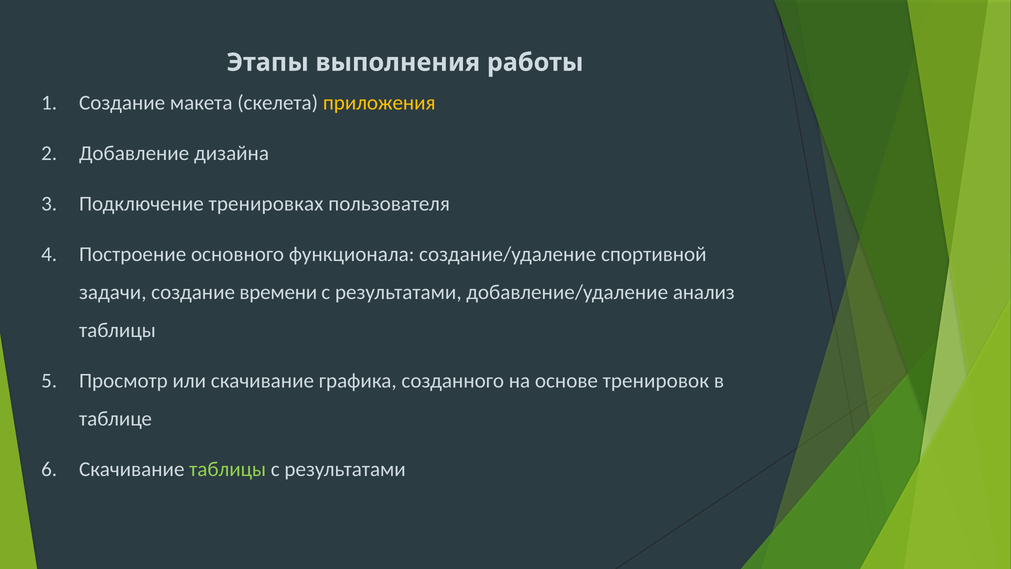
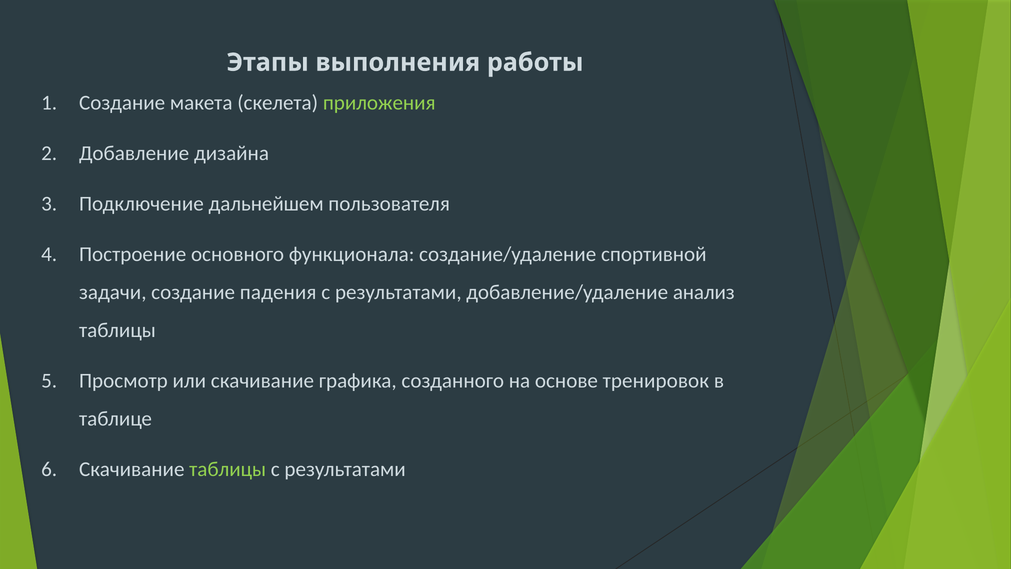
приложения colour: yellow -> light green
тренировках: тренировках -> дальнейшем
времени: времени -> падения
